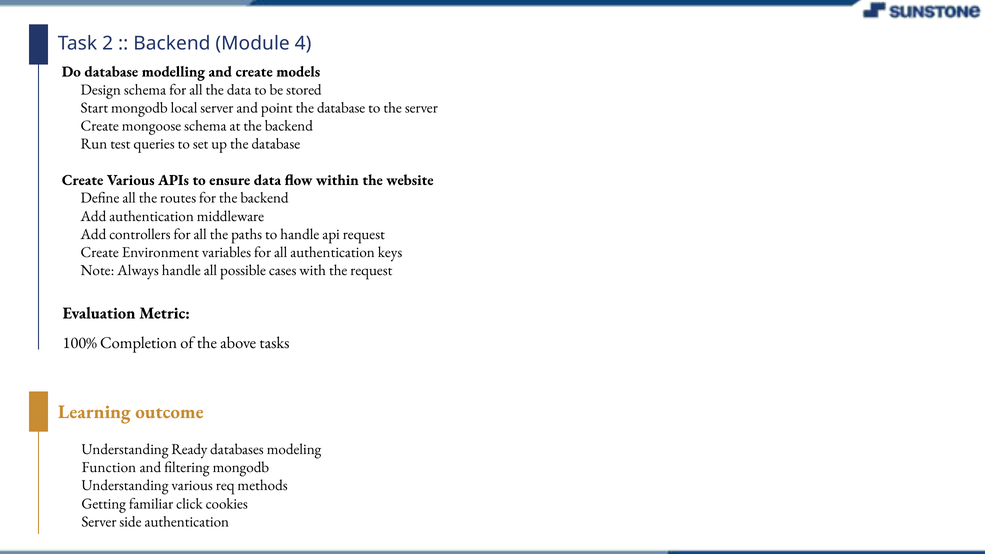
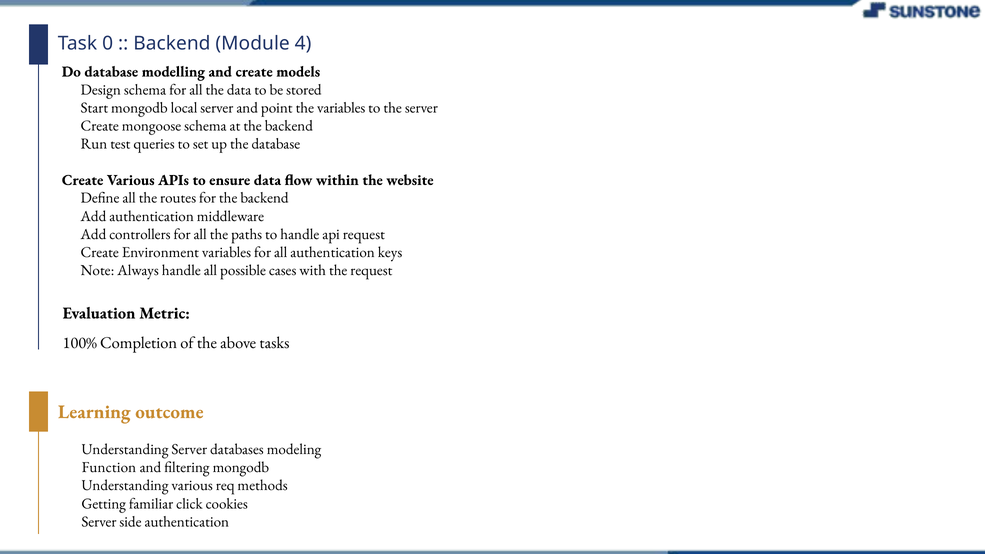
2: 2 -> 0
point the database: database -> variables
Understanding Ready: Ready -> Server
